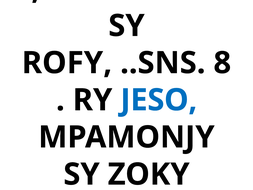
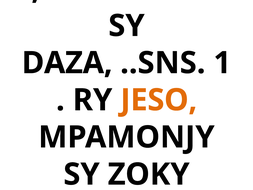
ROFY: ROFY -> DAZA
8: 8 -> 1
JESO colour: blue -> orange
